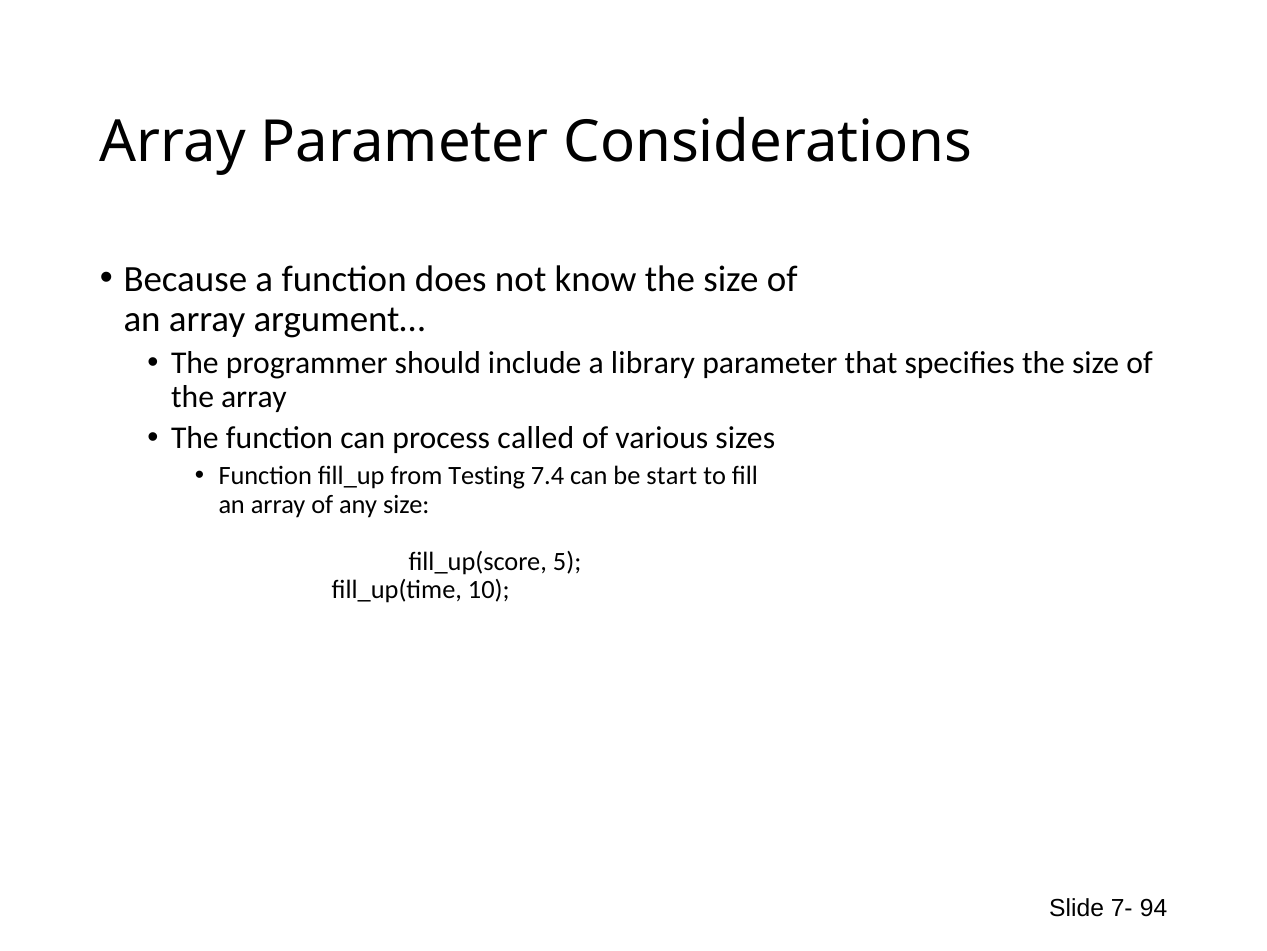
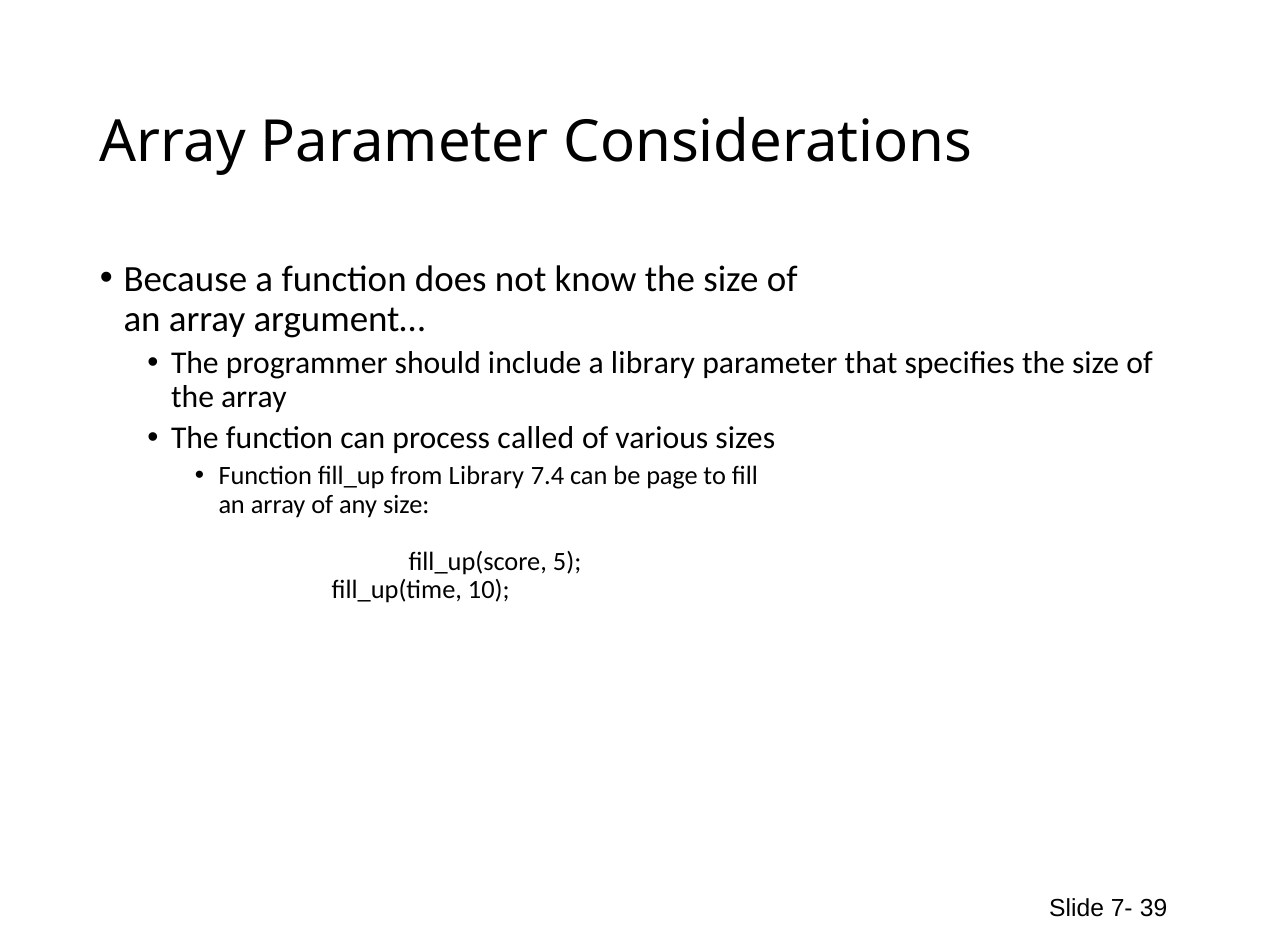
from Testing: Testing -> Library
start: start -> page
94: 94 -> 39
